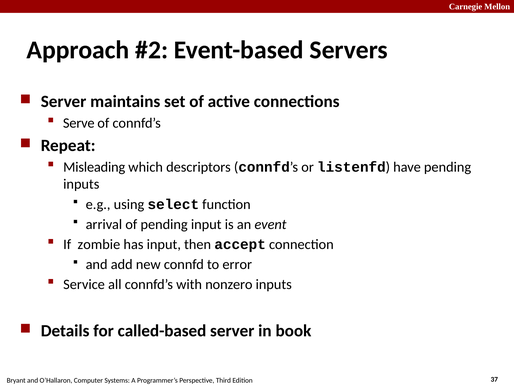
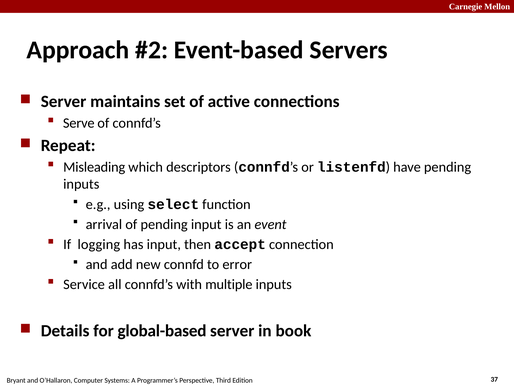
zombie: zombie -> logging
nonzero: nonzero -> multiple
called-based: called-based -> global-based
